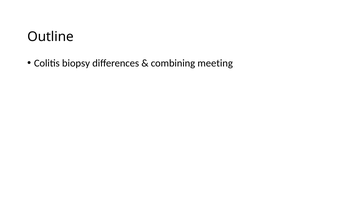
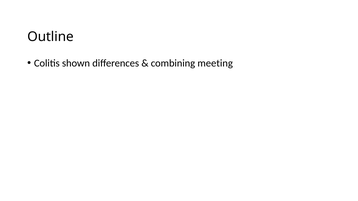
biopsy: biopsy -> shown
